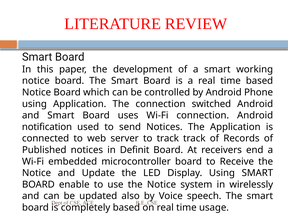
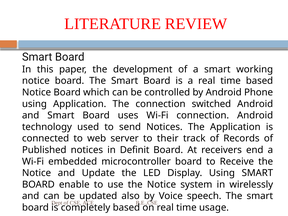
notification: notification -> technology
to track: track -> their
